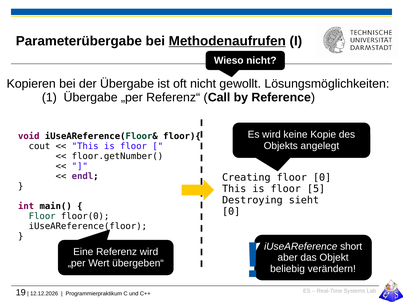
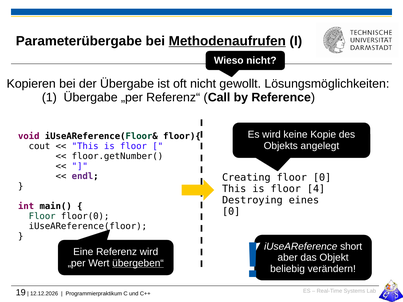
5: 5 -> 4
sieht: sieht -> eines
übergeben“ underline: none -> present
